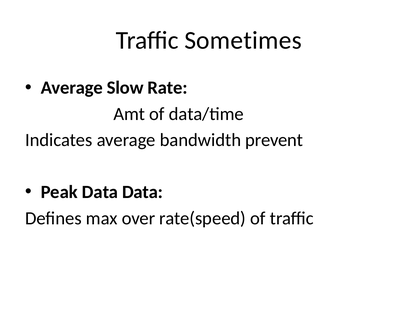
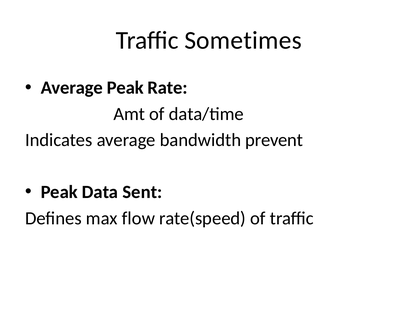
Average Slow: Slow -> Peak
Data Data: Data -> Sent
over: over -> flow
